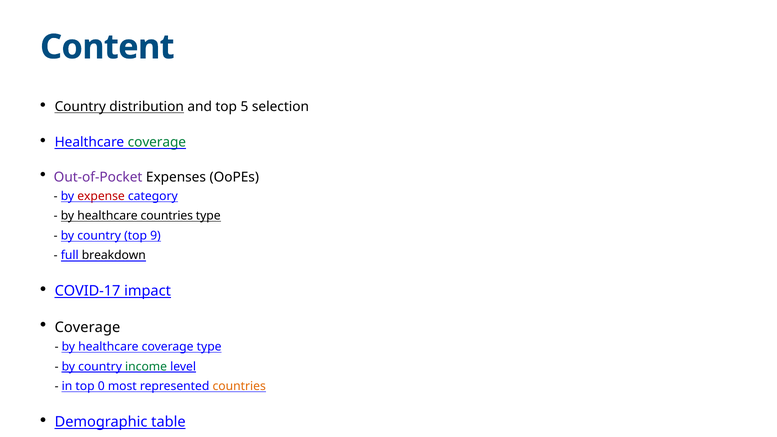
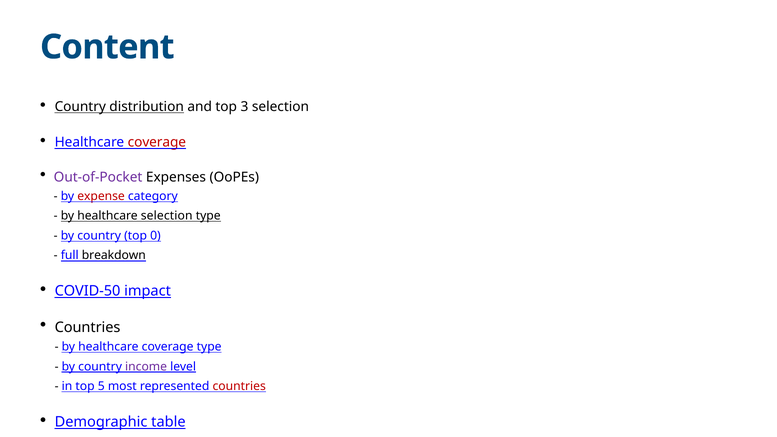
5: 5 -> 3
coverage at (157, 142) colour: green -> red
healthcare countries: countries -> selection
9: 9 -> 0
COVID-17: COVID-17 -> COVID-50
Coverage at (87, 328): Coverage -> Countries
income colour: green -> purple
0: 0 -> 5
countries at (239, 386) colour: orange -> red
